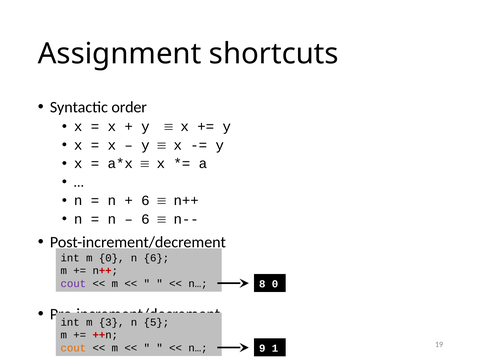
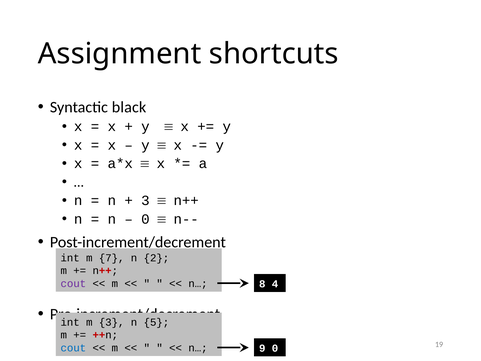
order: order -> black
6 at (145, 200): 6 -> 3
6 at (145, 219): 6 -> 0
m 0: 0 -> 7
n 6: 6 -> 2
8 0: 0 -> 4
cout at (73, 348) colour: orange -> blue
9 1: 1 -> 0
